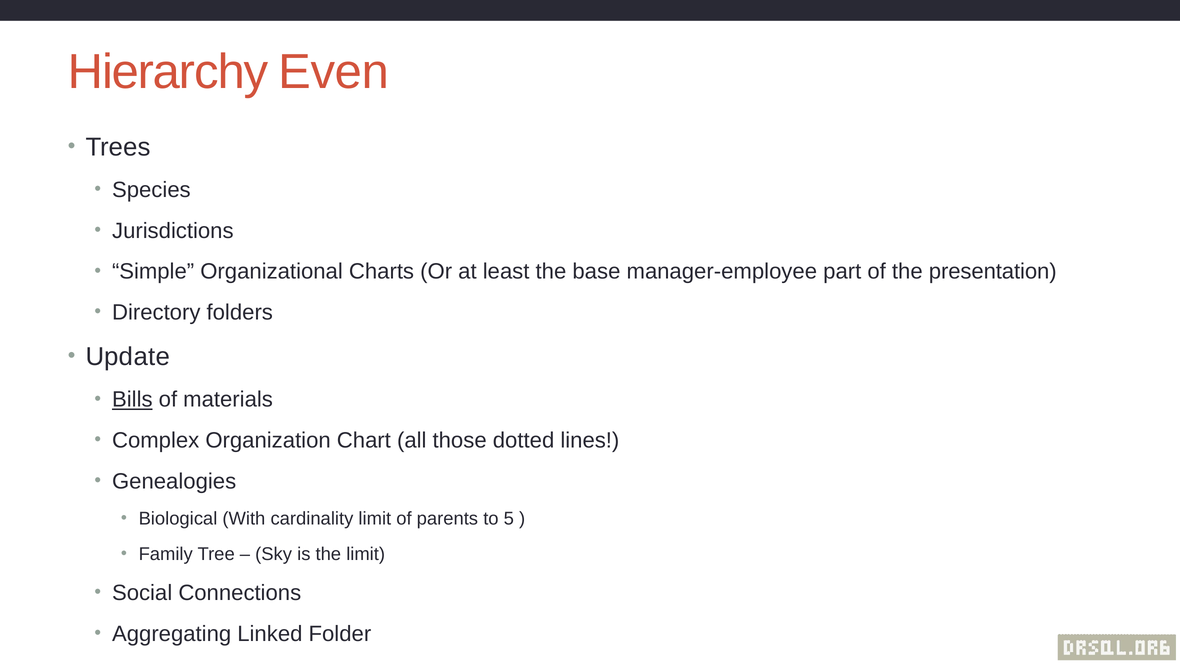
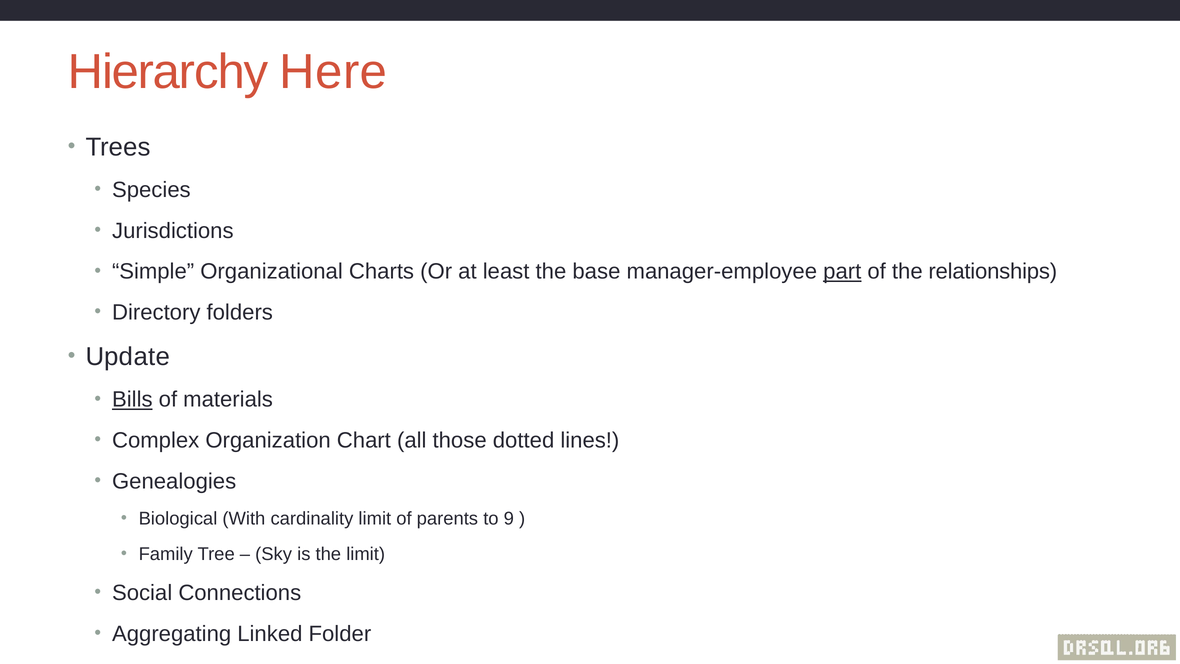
Even: Even -> Here
part underline: none -> present
presentation: presentation -> relationships
5: 5 -> 9
